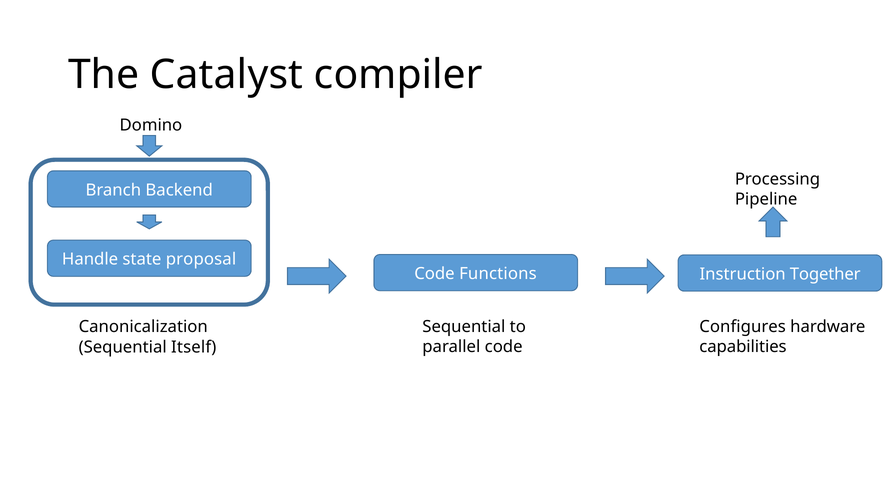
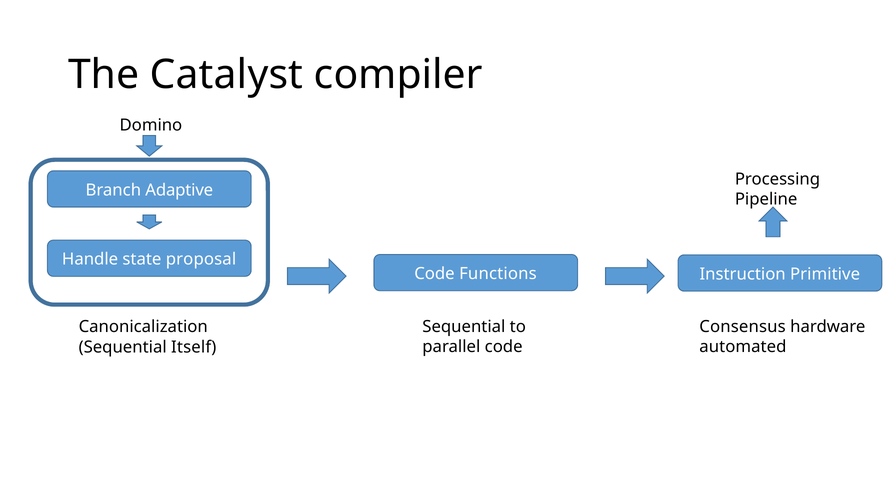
Backend: Backend -> Adaptive
Together: Together -> Primitive
Configures: Configures -> Consensus
capabilities: capabilities -> automated
